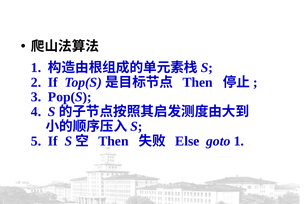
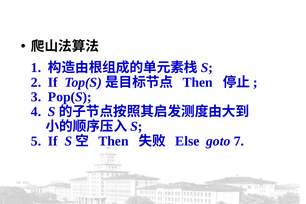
goto 1: 1 -> 7
